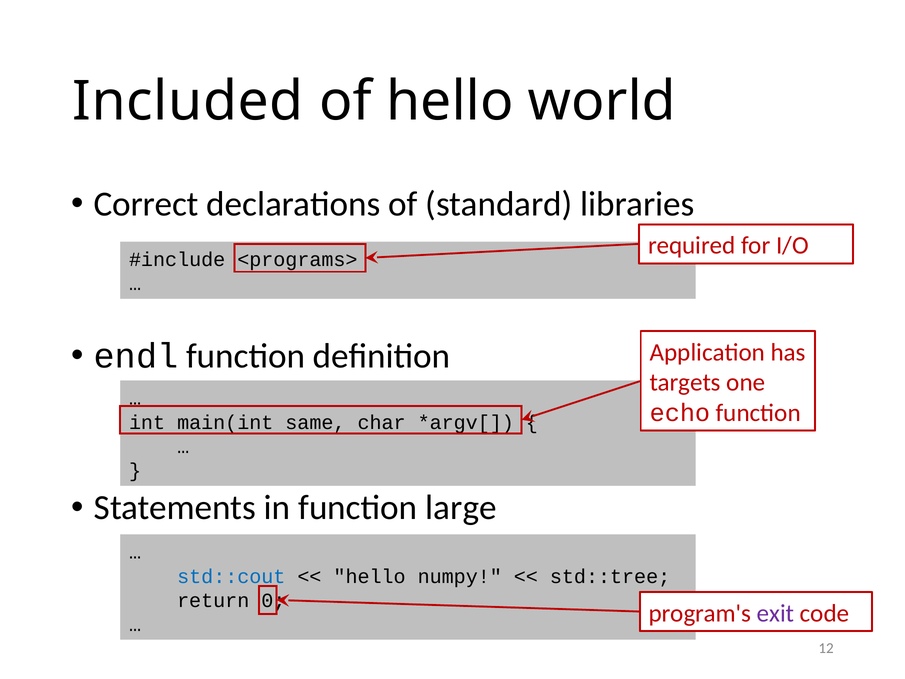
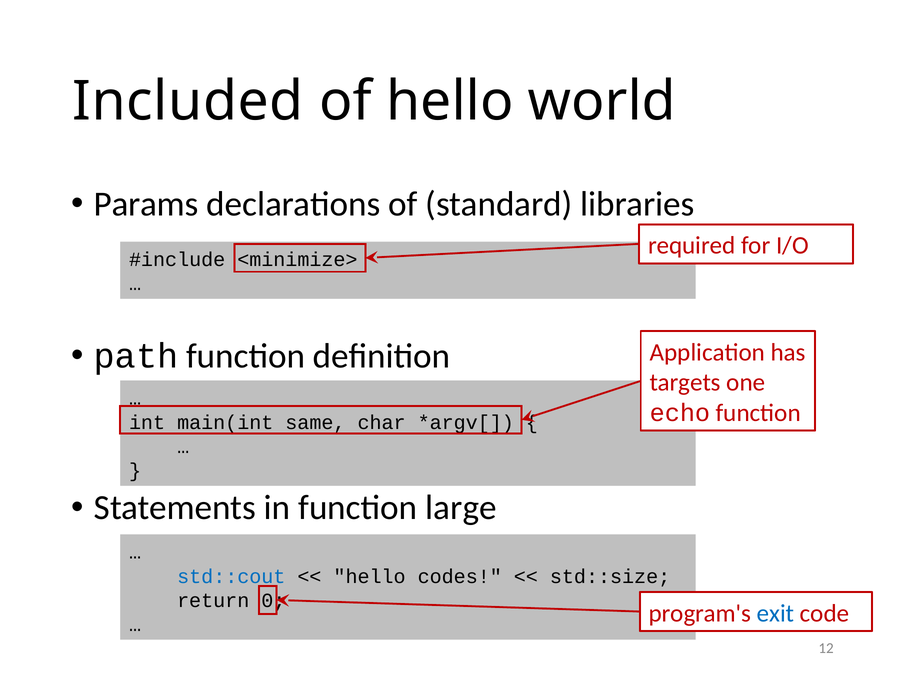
Correct: Correct -> Params
<programs>: <programs> -> <minimize>
endl: endl -> path
numpy: numpy -> codes
std::tree: std::tree -> std::size
exit colour: purple -> blue
